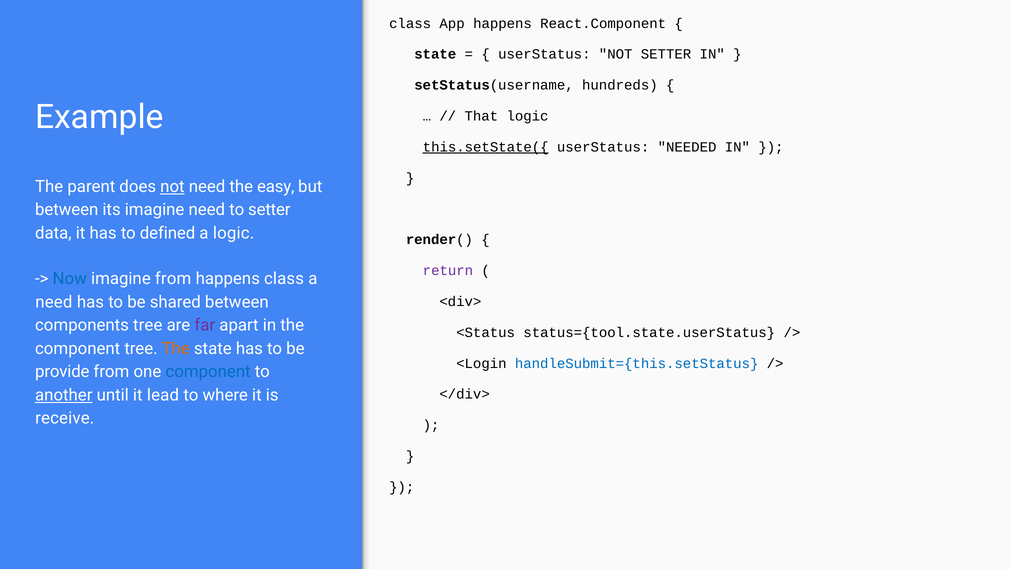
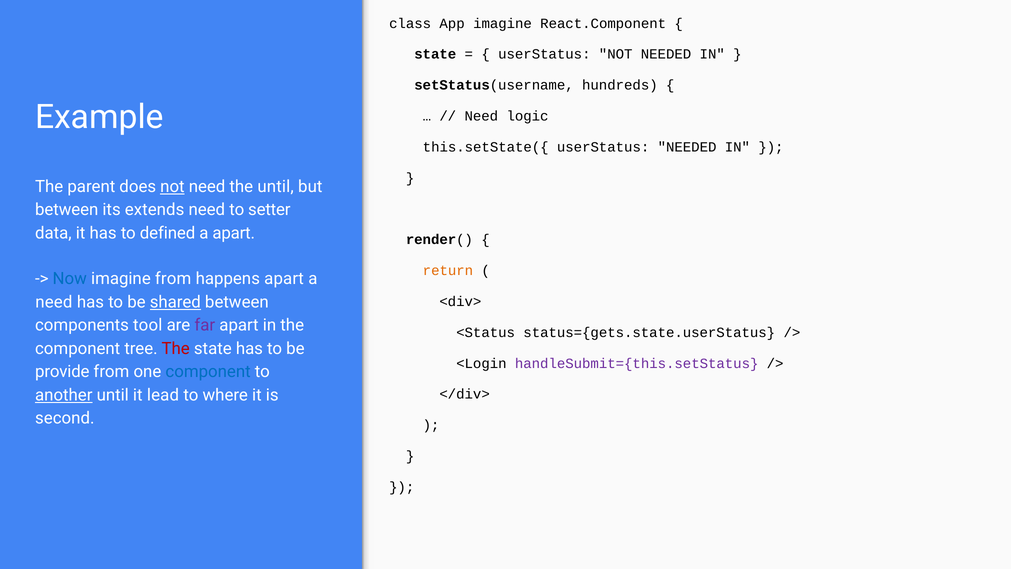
App happens: happens -> imagine
NOT SETTER: SETTER -> NEEDED
That at (481, 116): That -> Need
this.setState({ underline: present -> none
the easy: easy -> until
its imagine: imagine -> extends
a logic: logic -> apart
return colour: purple -> orange
happens class: class -> apart
shared underline: none -> present
components tree: tree -> tool
status={tool.state.userStatus: status={tool.state.userStatus -> status={gets.state.userStatus
The at (176, 348) colour: orange -> red
handleSubmit={this.setStatus colour: blue -> purple
receive: receive -> second
